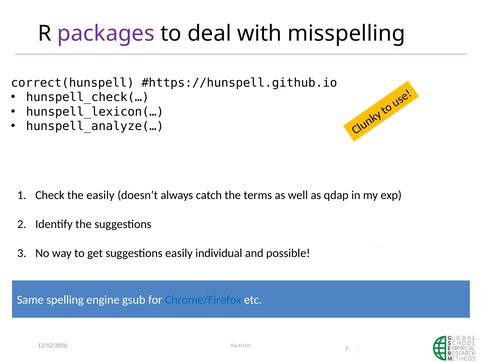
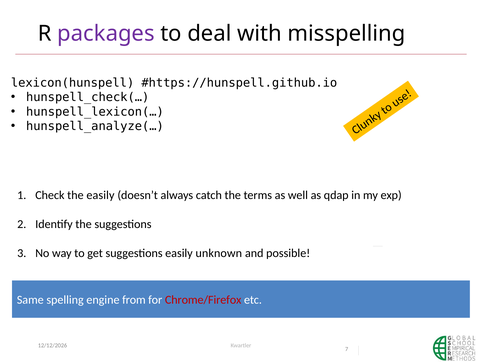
correct(hunspell: correct(hunspell -> lexicon(hunspell
individual: individual -> unknown
gsub: gsub -> from
Chrome/Firefox colour: blue -> red
